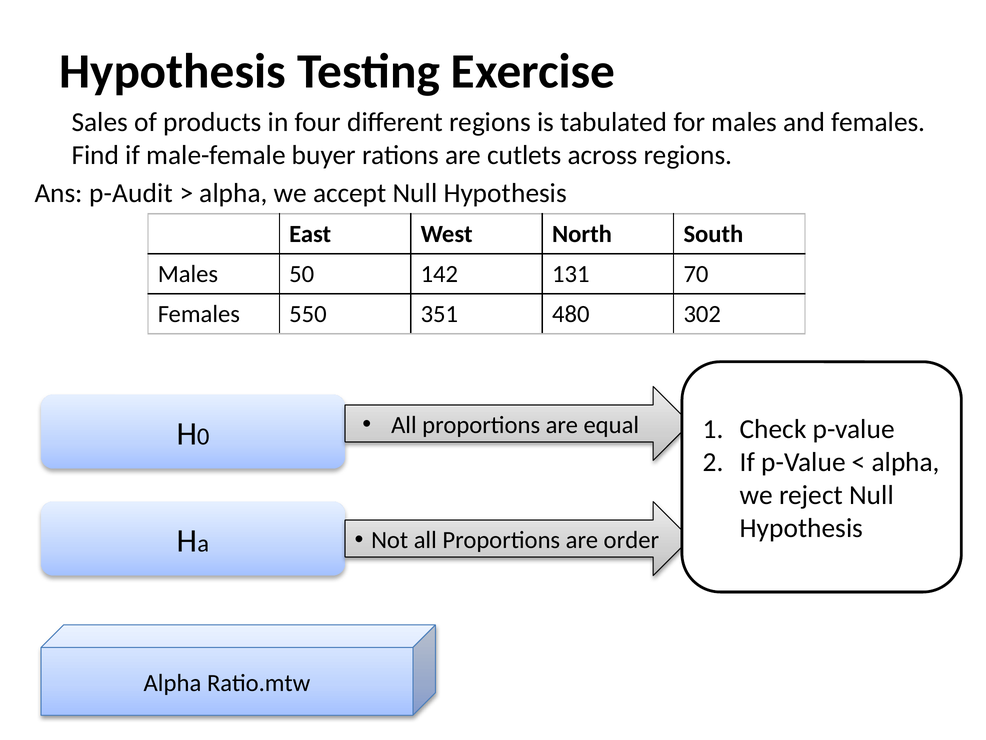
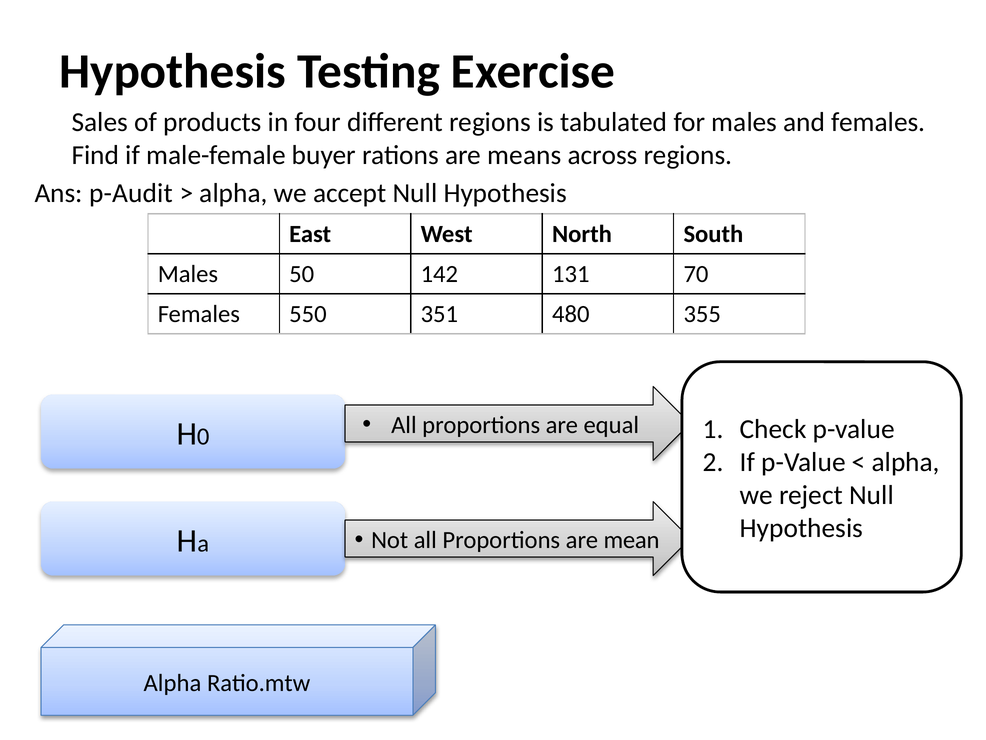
cutlets: cutlets -> means
302: 302 -> 355
order: order -> mean
